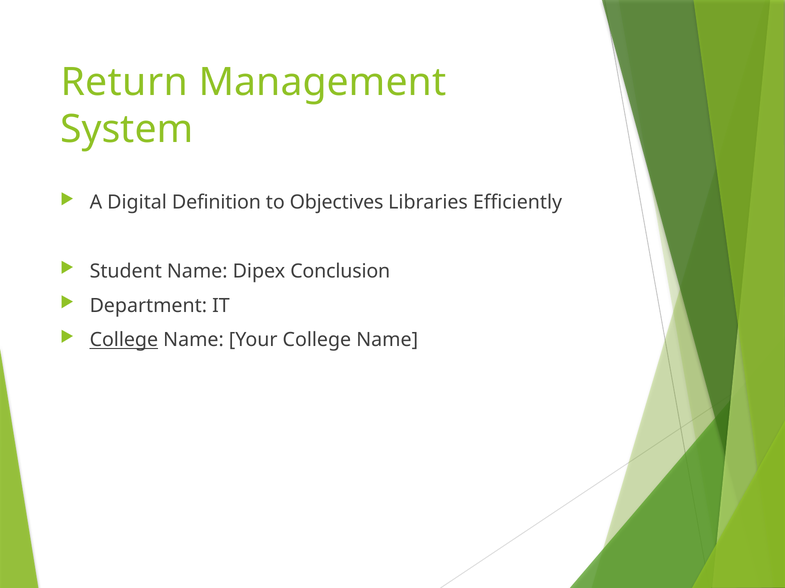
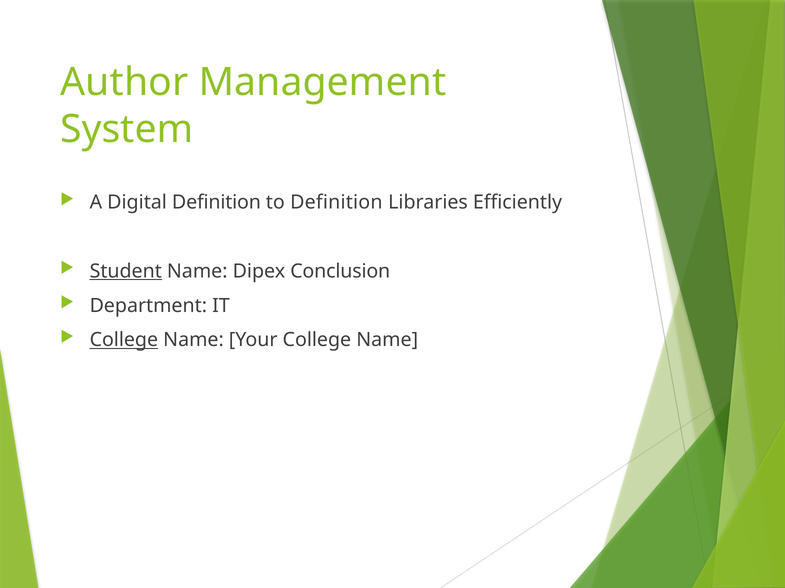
Return: Return -> Author
to Objectives: Objectives -> Definition
Student underline: none -> present
